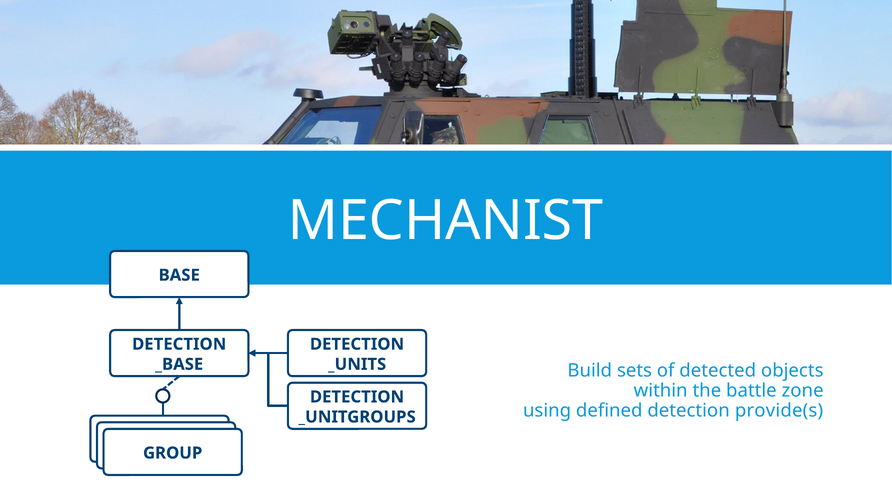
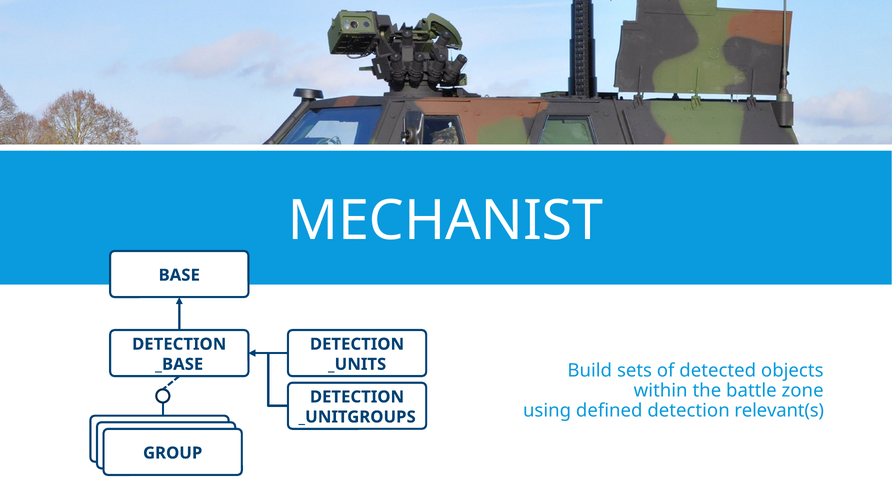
provide(s: provide(s -> relevant(s
